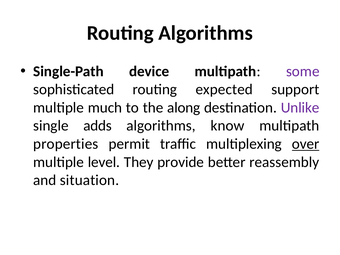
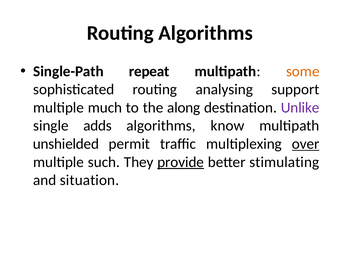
device: device -> repeat
some colour: purple -> orange
expected: expected -> analysing
properties: properties -> unshielded
level: level -> such
provide underline: none -> present
reassembly: reassembly -> stimulating
